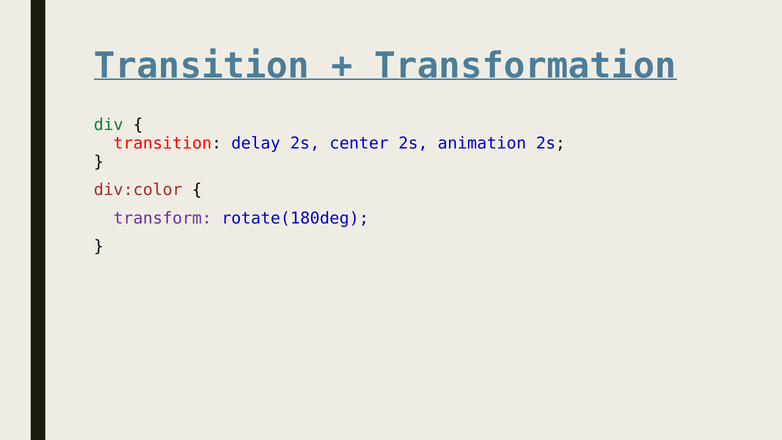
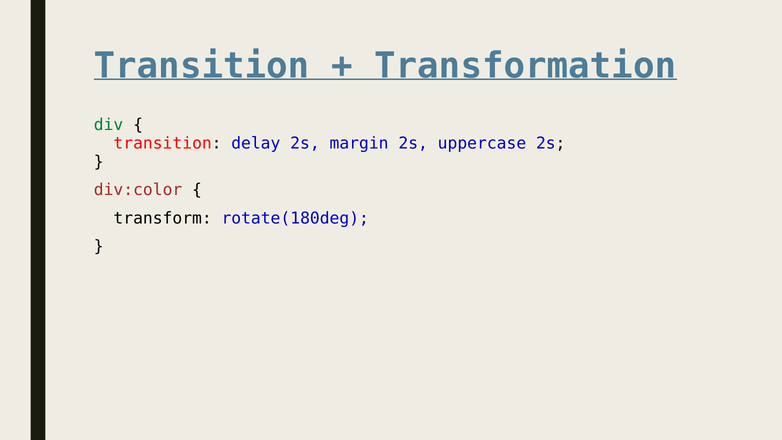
center: center -> margin
animation: animation -> uppercase
transform colour: purple -> black
